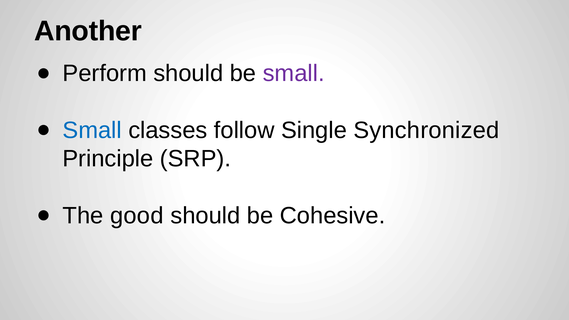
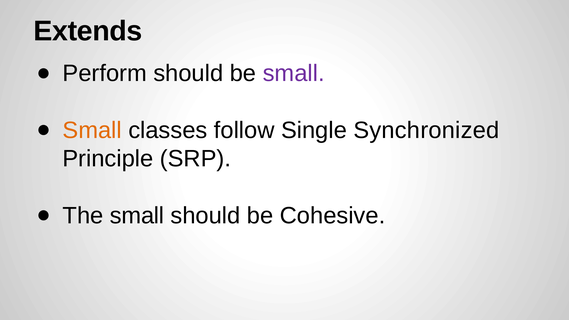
Another: Another -> Extends
Small at (92, 130) colour: blue -> orange
The good: good -> small
